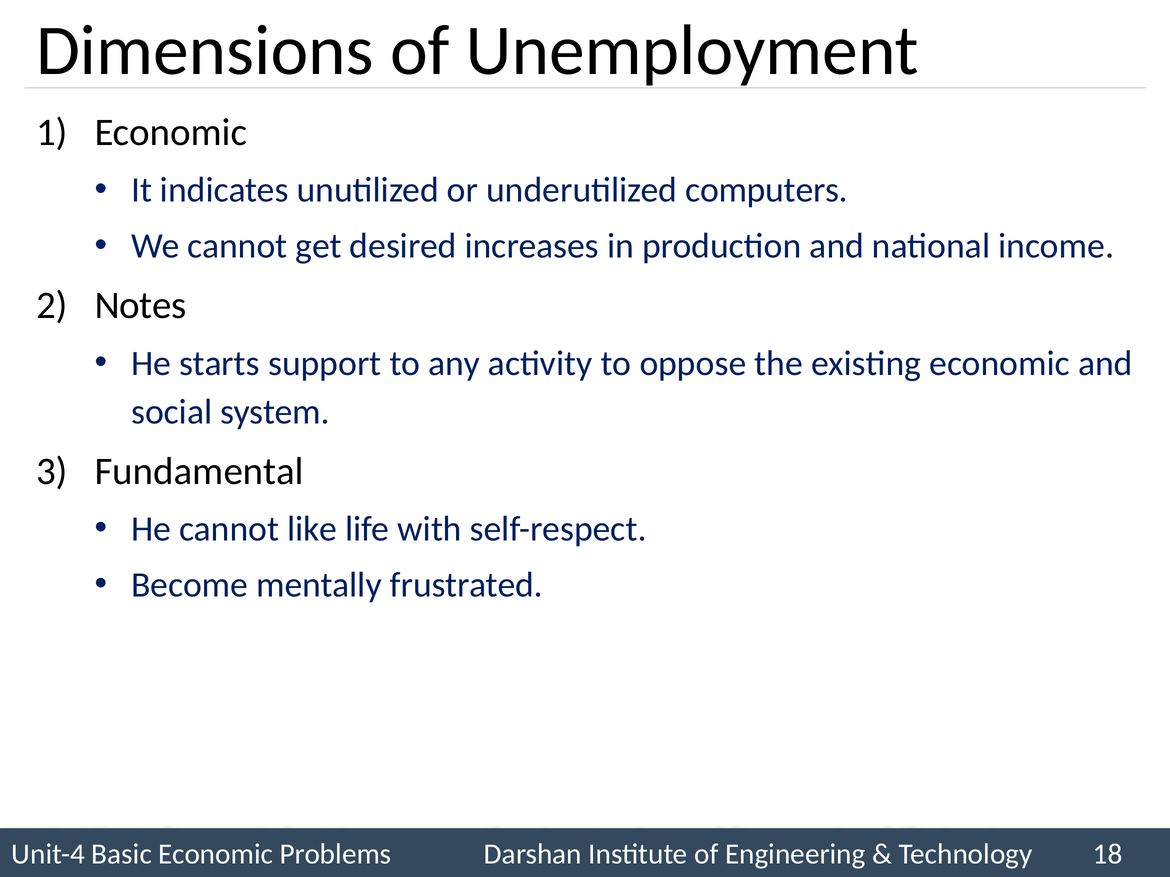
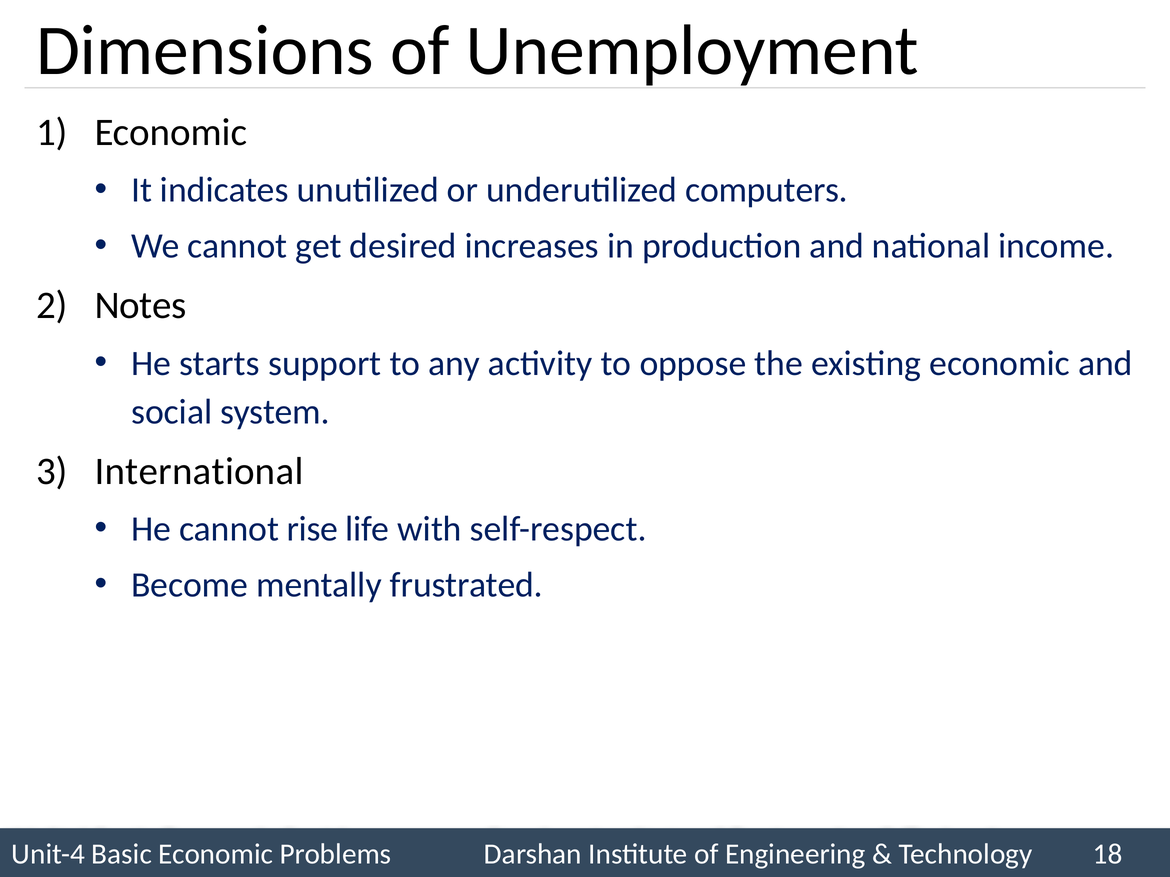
Fundamental: Fundamental -> International
like: like -> rise
